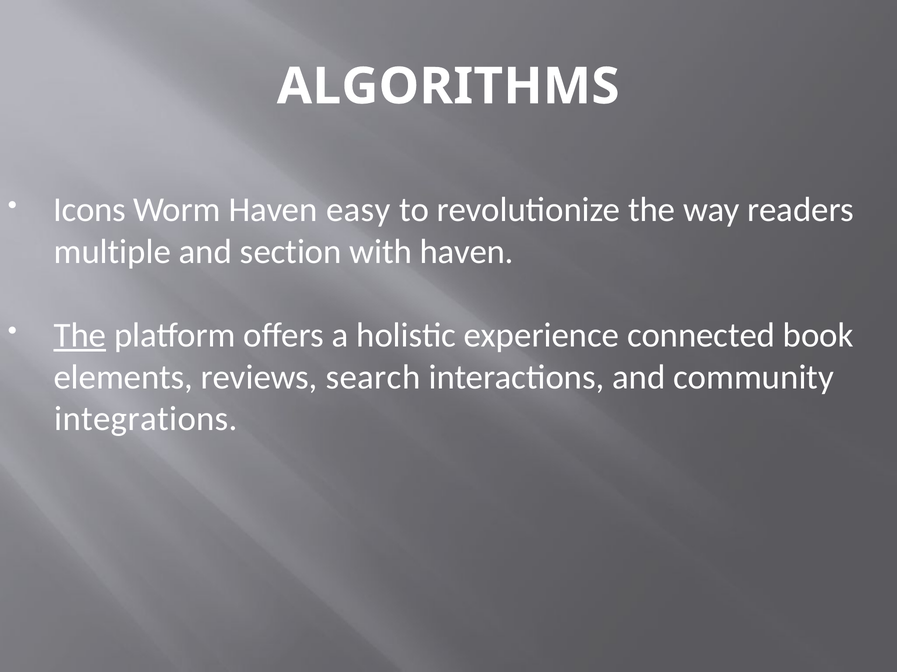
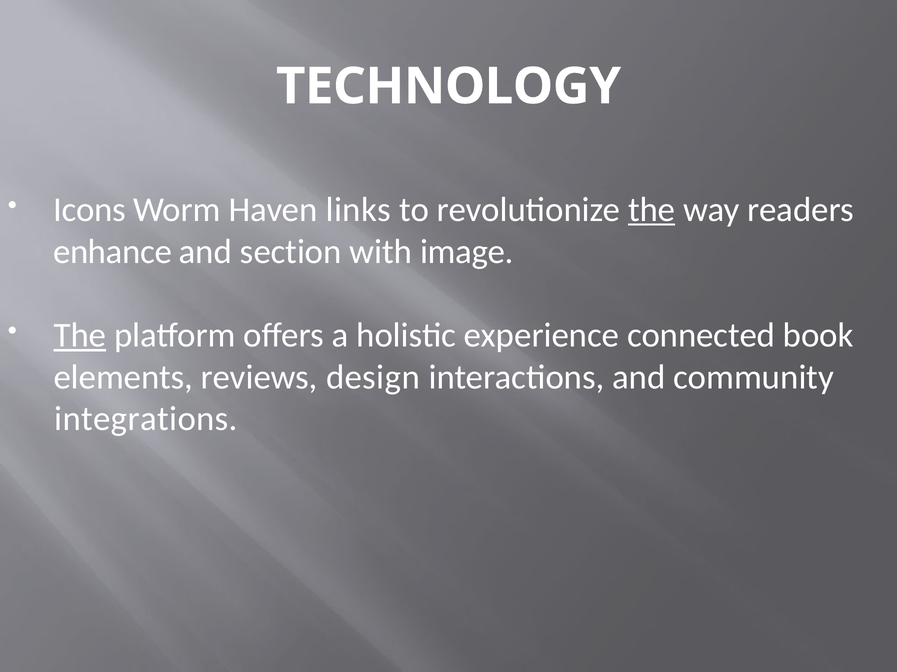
ALGORITHMS: ALGORITHMS -> TECHNOLOGY
easy: easy -> links
the at (652, 210) underline: none -> present
multiple: multiple -> enhance
with haven: haven -> image
search: search -> design
